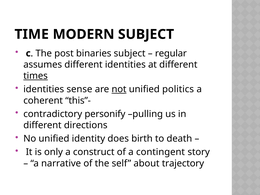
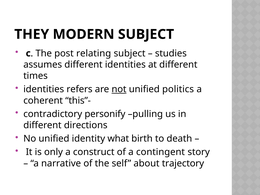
TIME: TIME -> THEY
binaries: binaries -> relating
regular: regular -> studies
times underline: present -> none
sense: sense -> refers
does: does -> what
